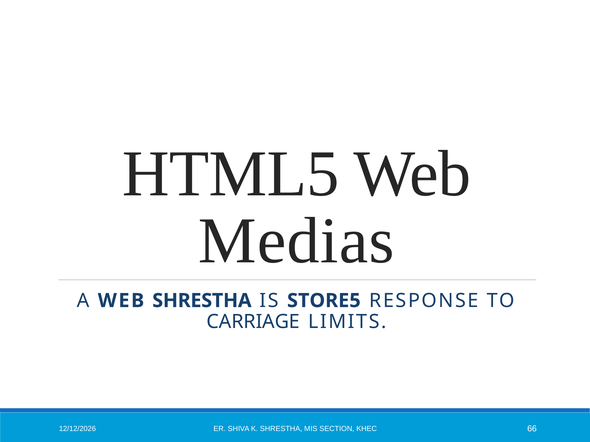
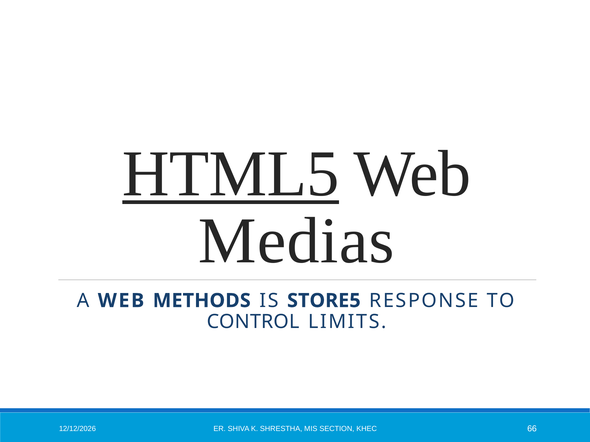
HTML5 underline: none -> present
WEB SHRESTHA: SHRESTHA -> METHODS
CARRIAGE: CARRIAGE -> CONTROL
